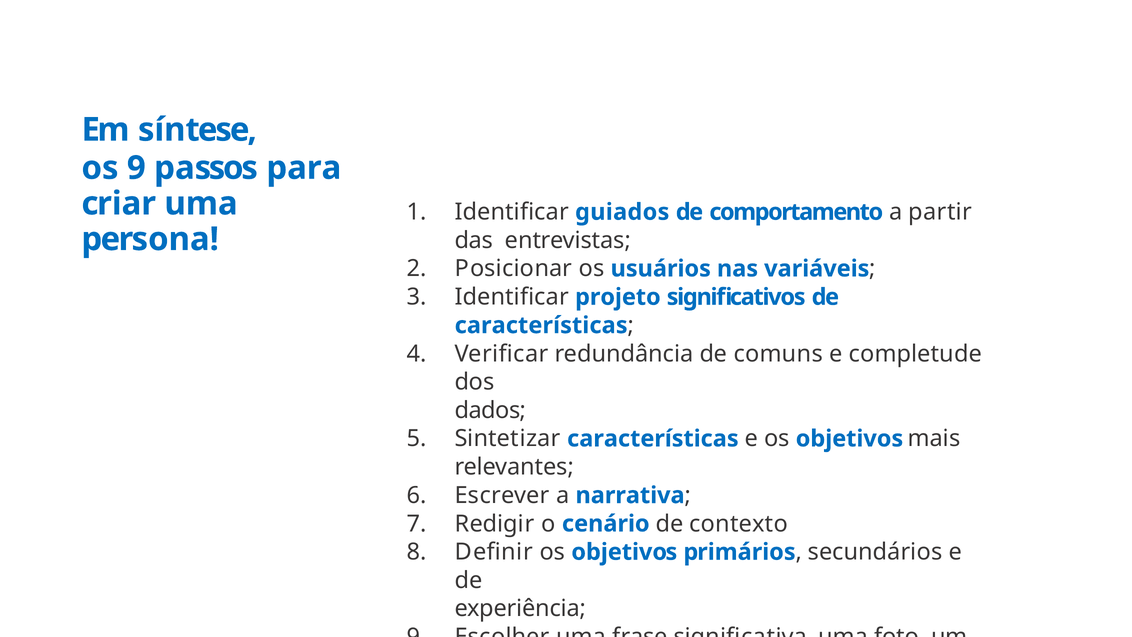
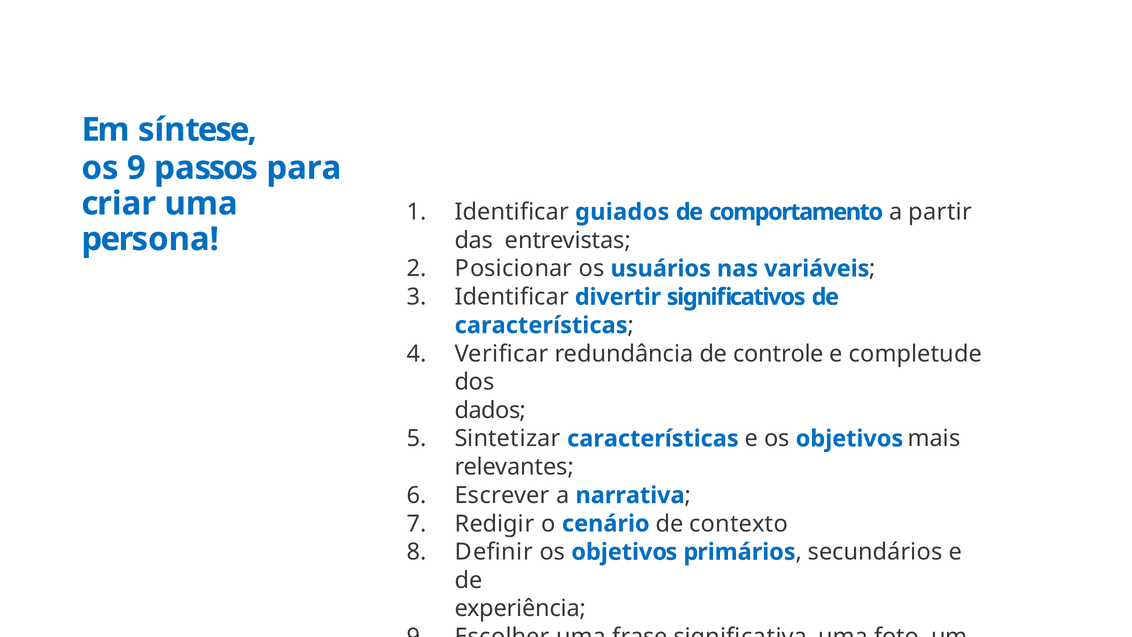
projeto: projeto -> divertir
comuns: comuns -> controle
